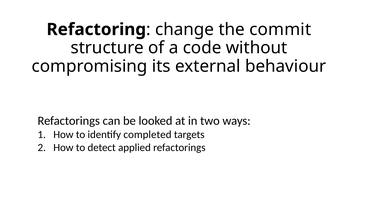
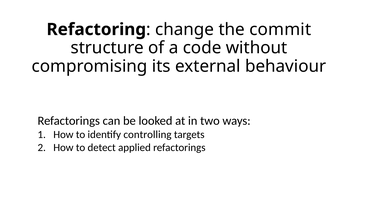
completed: completed -> controlling
